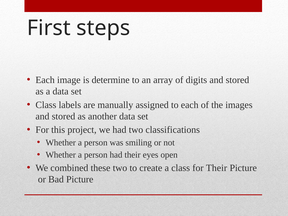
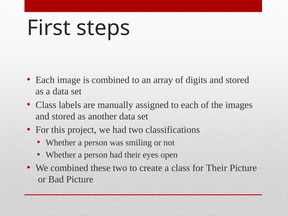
is determine: determine -> combined
